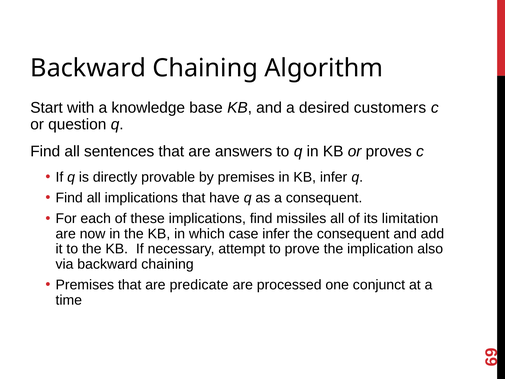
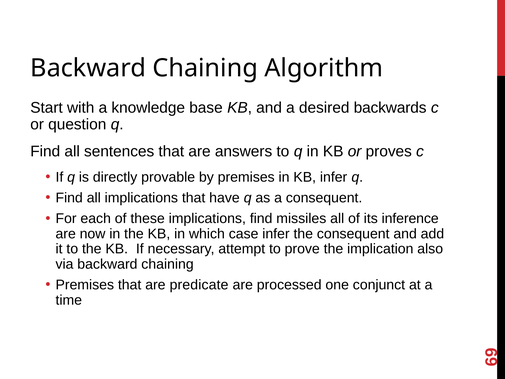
customers: customers -> backwards
limitation: limitation -> inference
